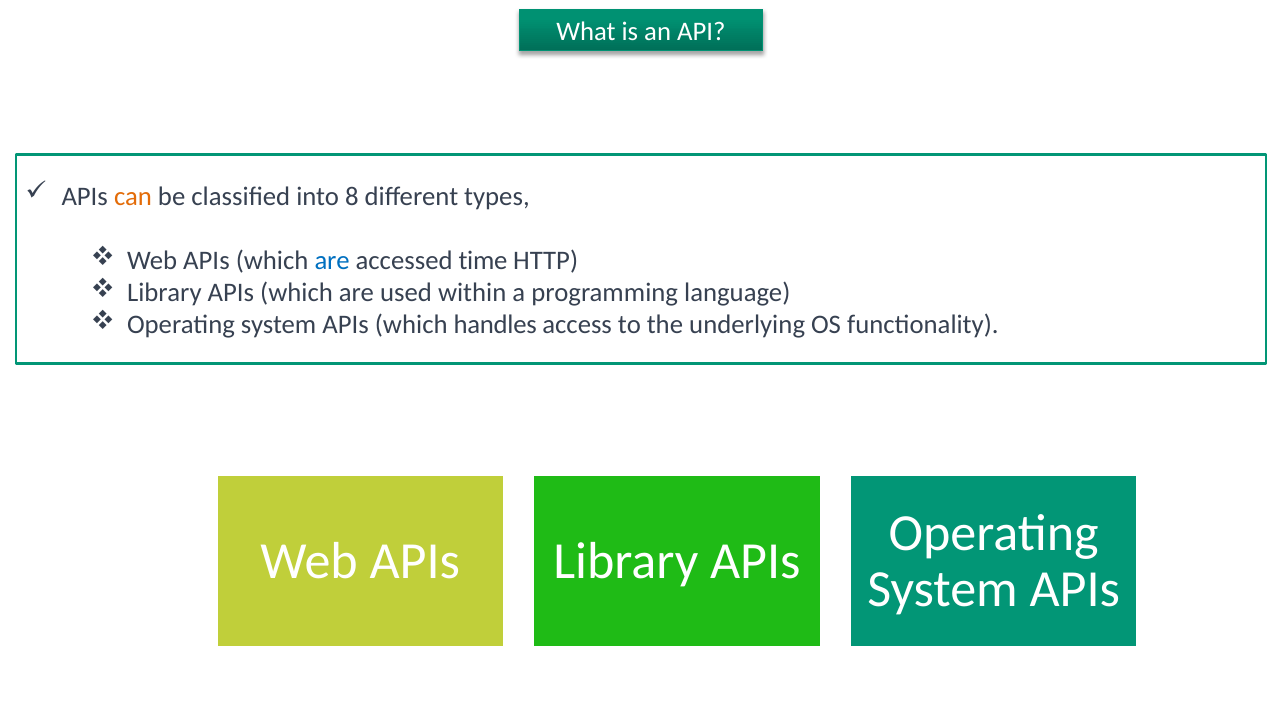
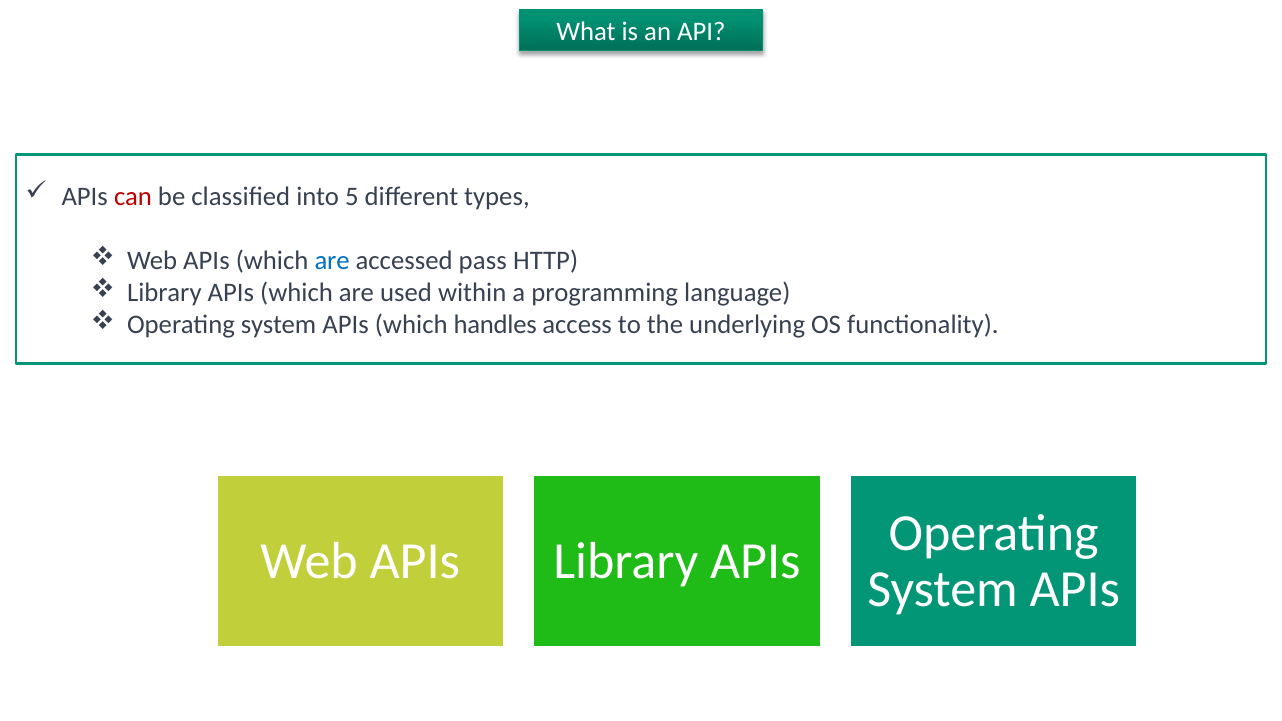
can colour: orange -> red
8: 8 -> 5
time: time -> pass
